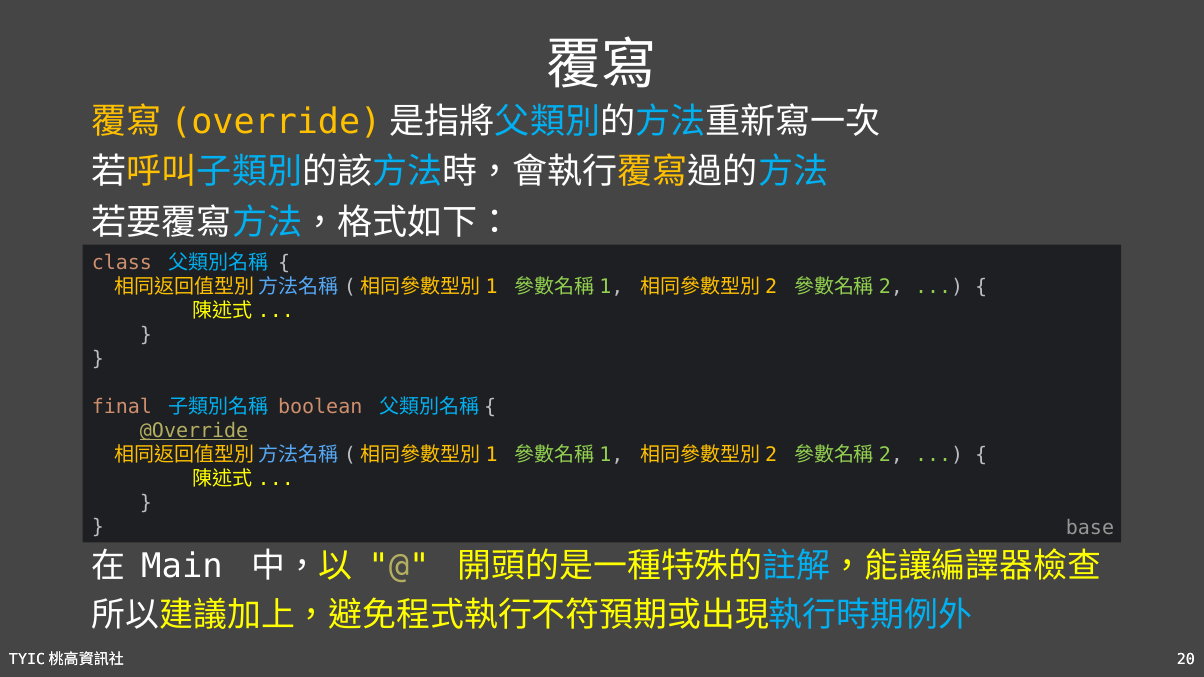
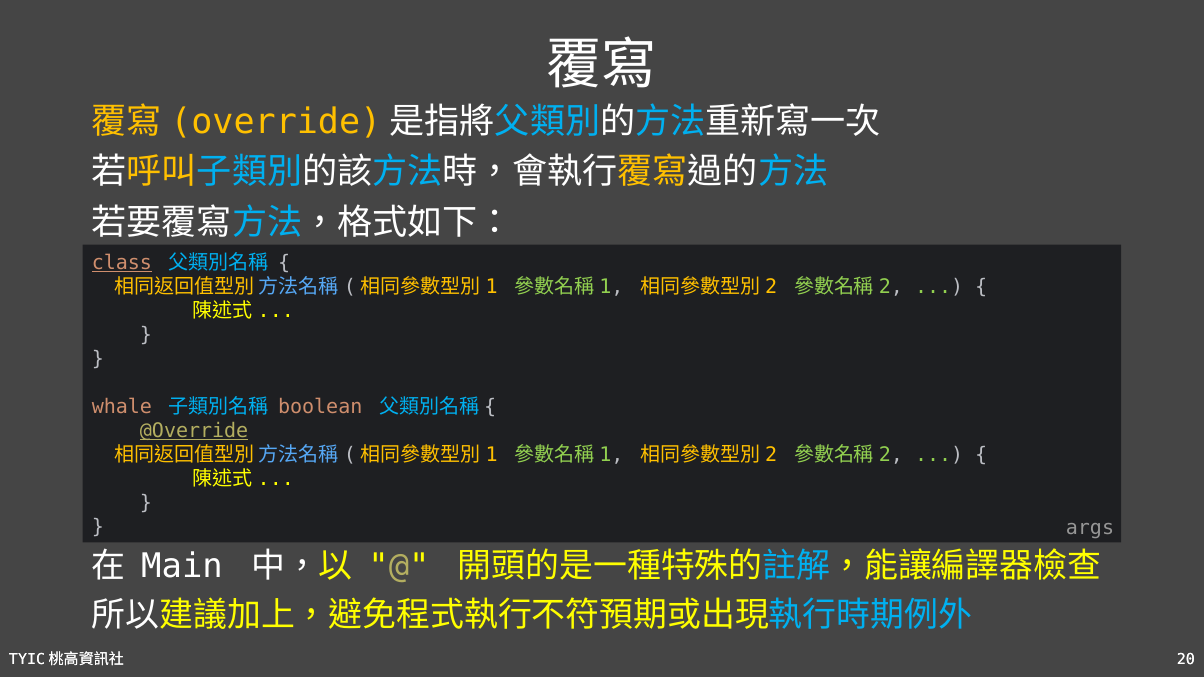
class underline: none -> present
final: final -> whale
base: base -> args
